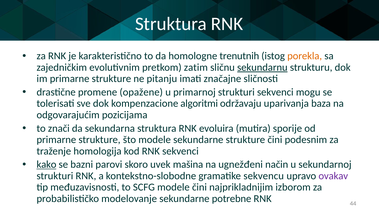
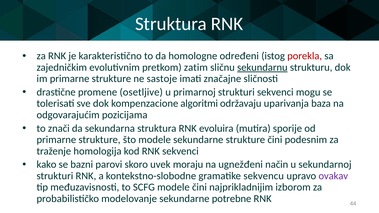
trenutnih: trenutnih -> određeni
porekla colour: orange -> red
pitanju: pitanju -> sastoje
opažene: opažene -> osetljive
kako underline: present -> none
mašina: mašina -> moraju
